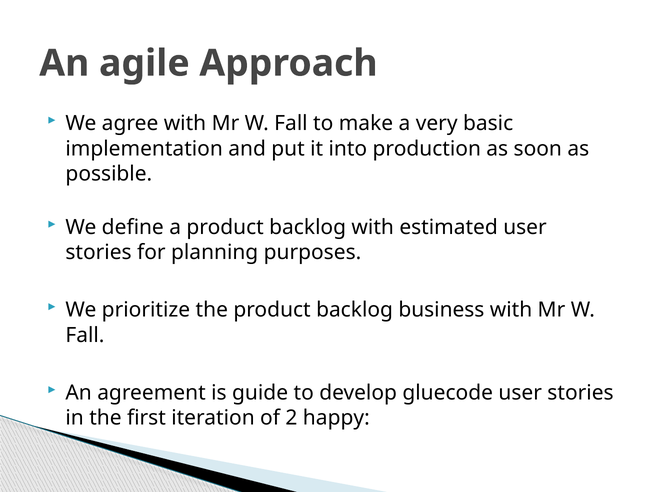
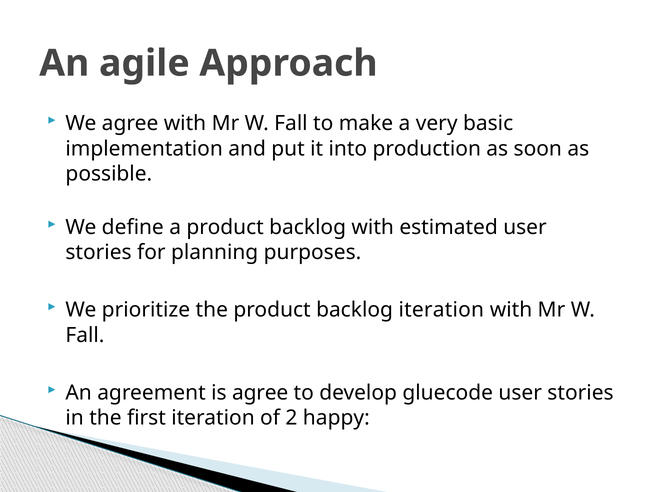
backlog business: business -> iteration
is guide: guide -> agree
